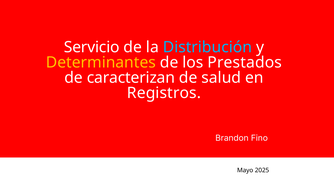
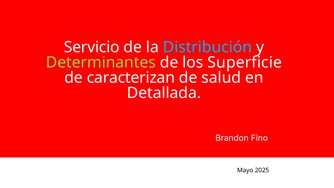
Determinantes colour: yellow -> light green
Prestados: Prestados -> Superficie
Registros: Registros -> Detallada
